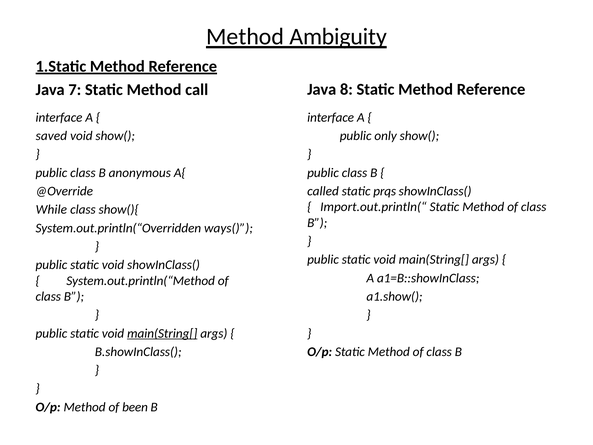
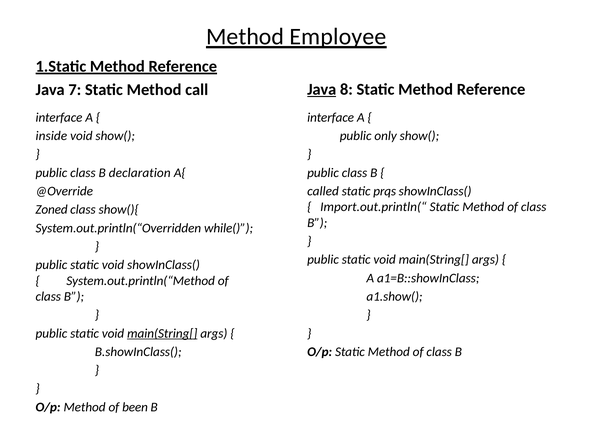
Ambiguity: Ambiguity -> Employee
Java at (322, 89) underline: none -> present
saved: saved -> inside
anonymous: anonymous -> declaration
While: While -> Zoned
ways(: ways( -> while(
